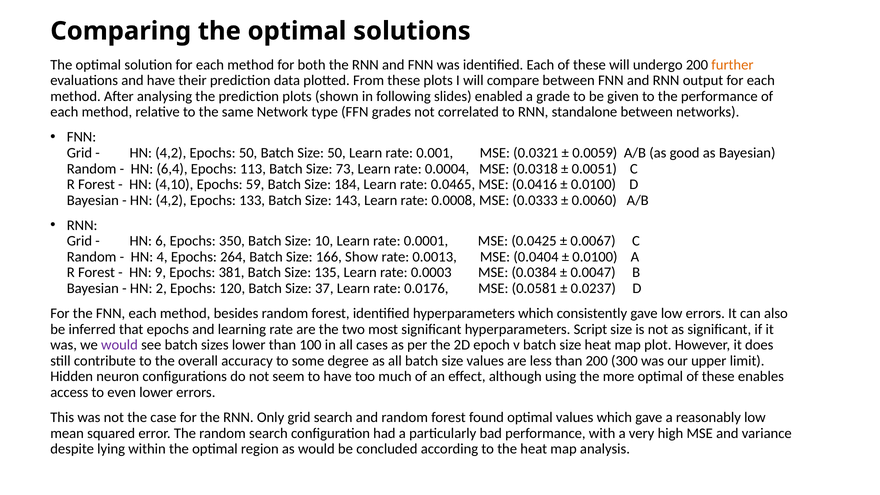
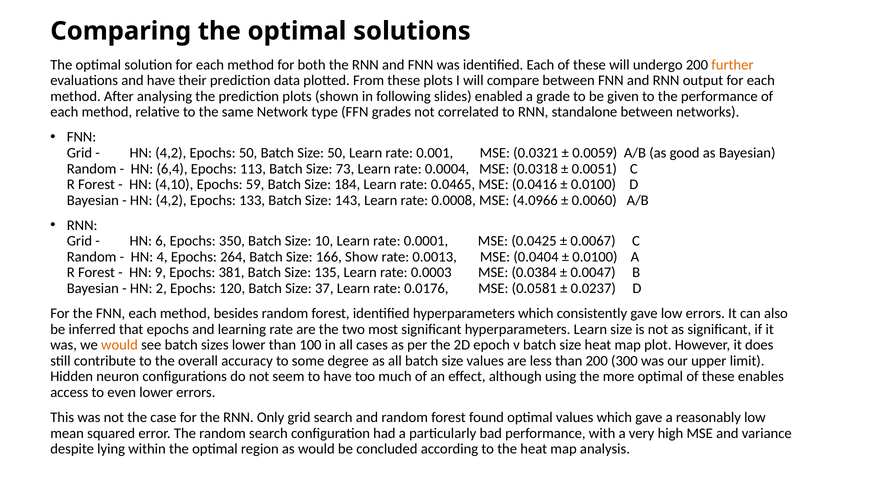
0.0333: 0.0333 -> 4.0966
hyperparameters Script: Script -> Learn
would at (119, 345) colour: purple -> orange
